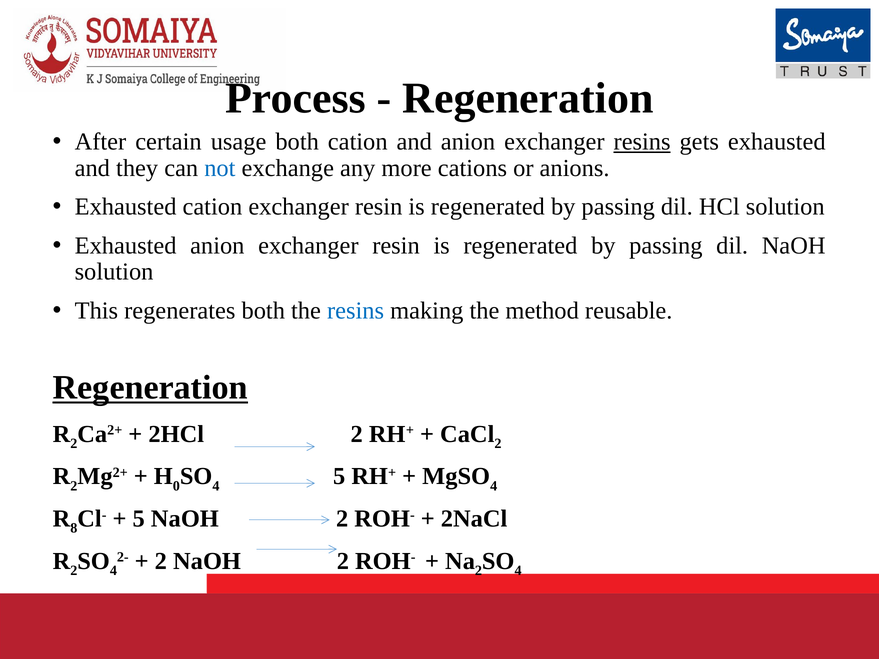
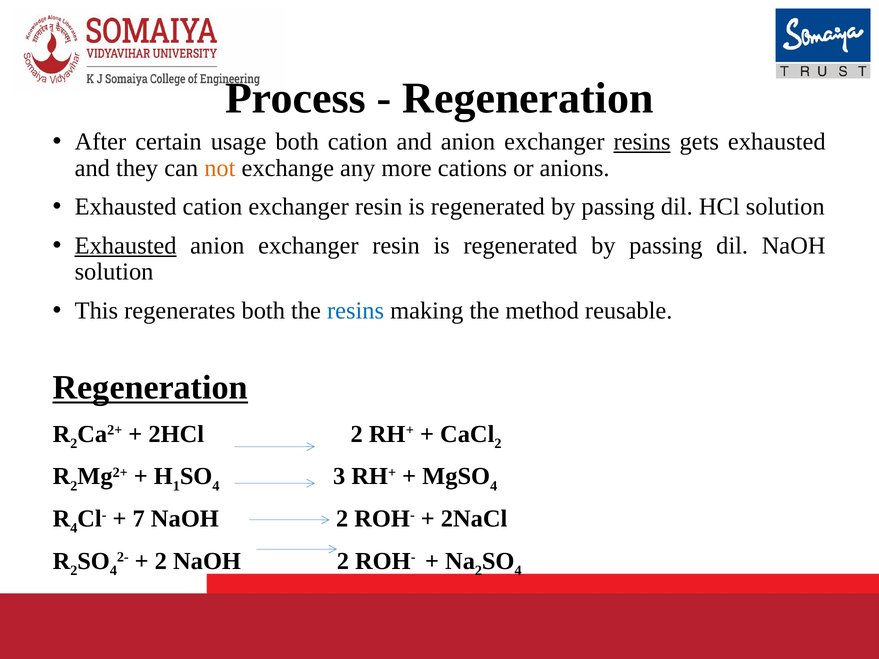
not colour: blue -> orange
Exhausted at (126, 246) underline: none -> present
0: 0 -> 1
5 at (339, 477): 5 -> 3
8 at (74, 528): 8 -> 4
5 at (139, 519): 5 -> 7
